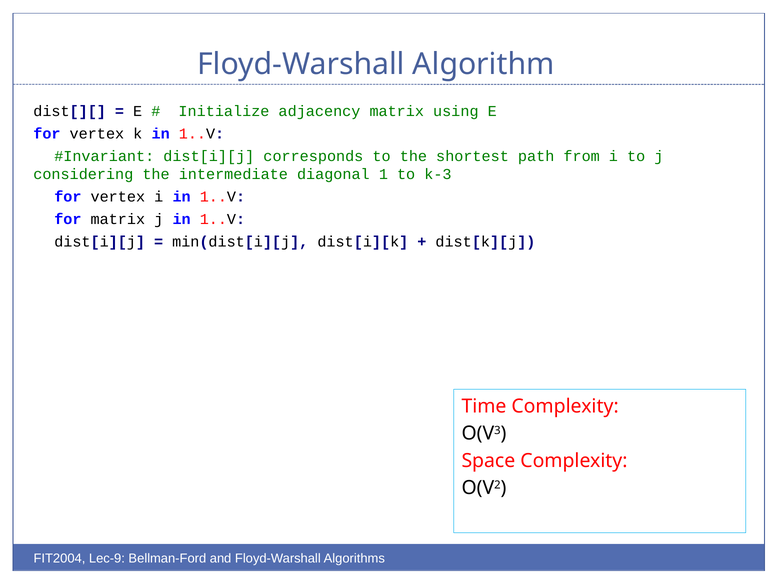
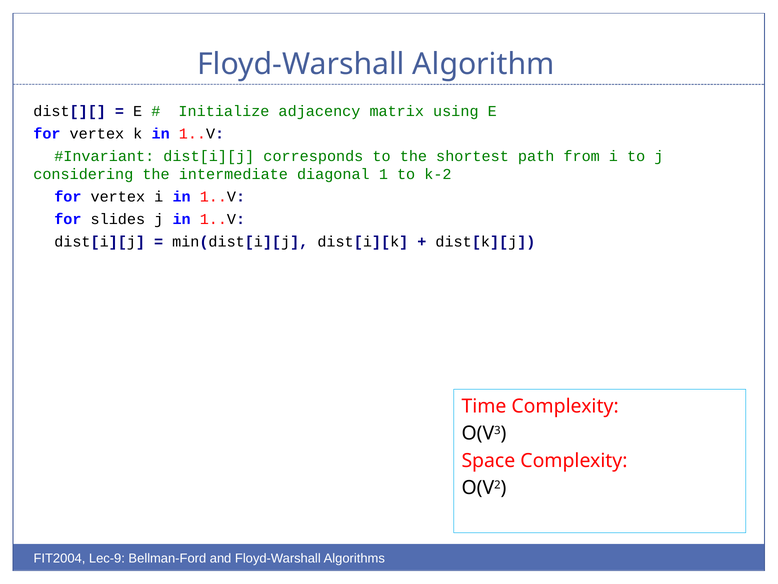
k-3: k-3 -> k-2
for matrix: matrix -> slides
